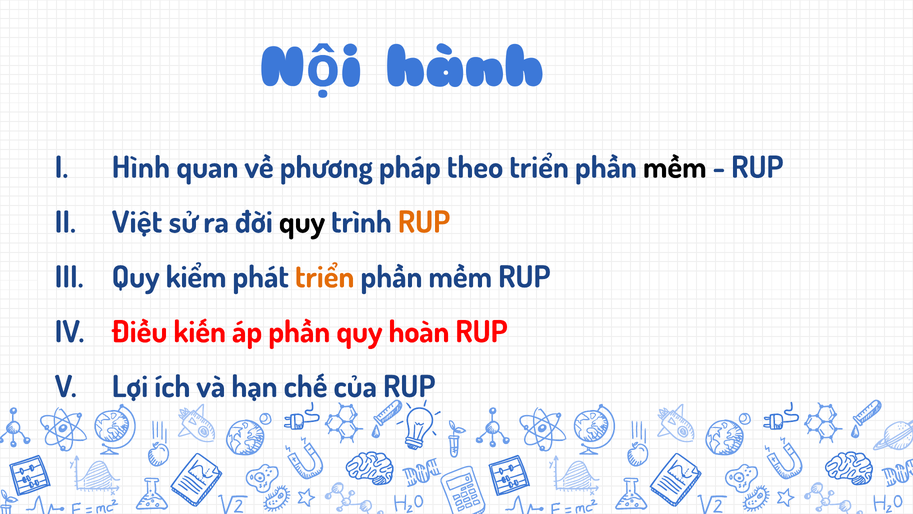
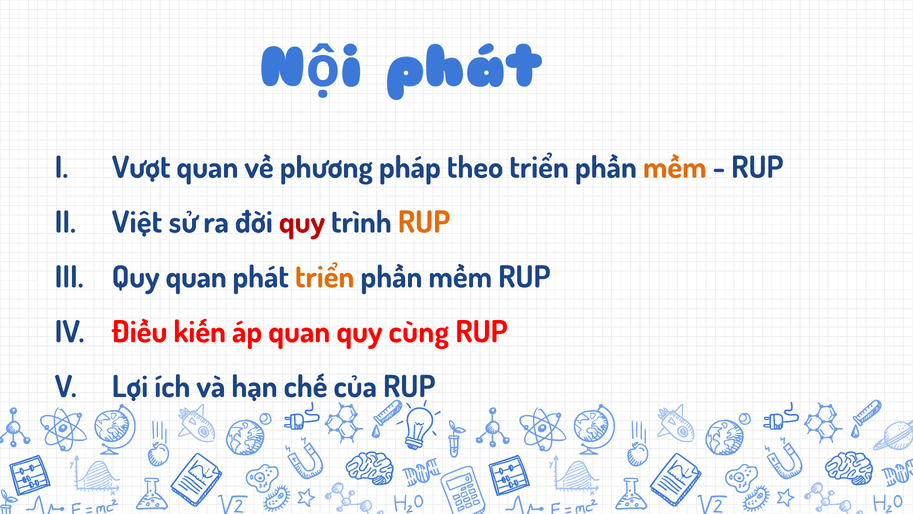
hành at (465, 68): hành -> phát
Hình: Hình -> Vượt
mềm at (675, 168) colour: black -> orange
quy at (302, 222) colour: black -> red
Quy kiểm: kiểm -> quan
áp phần: phần -> quan
hoàn: hoàn -> cùng
